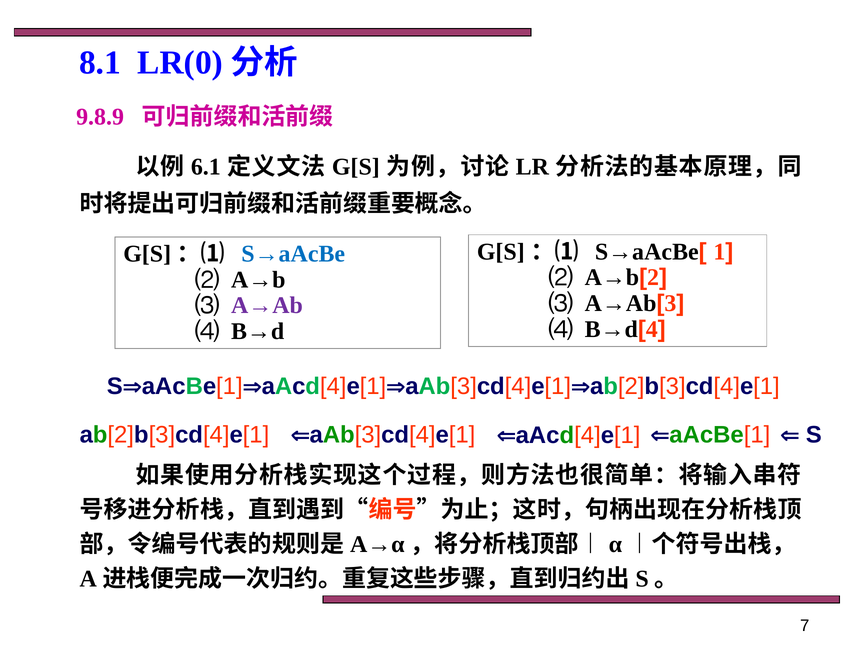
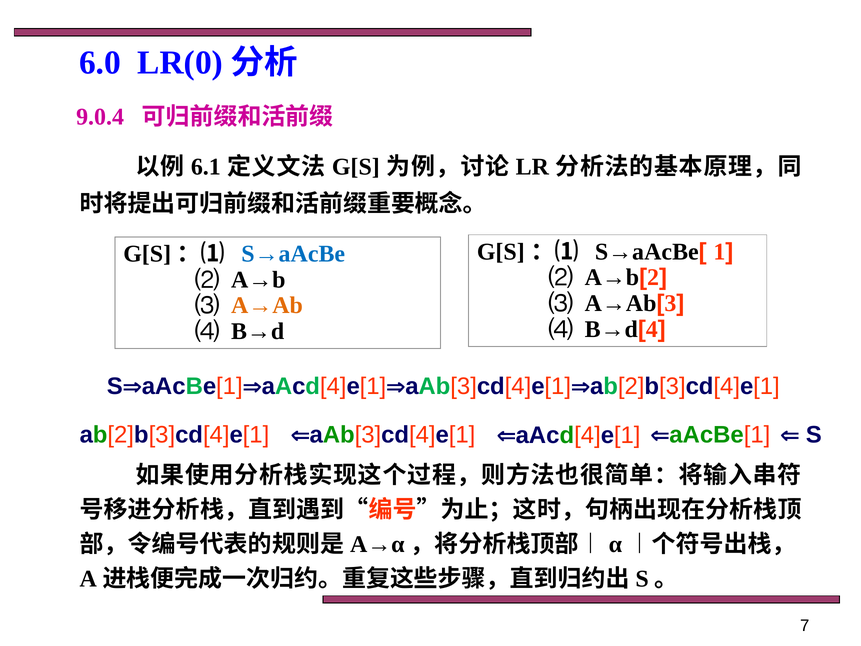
8.1: 8.1 -> 6.0
9.8.9: 9.8.9 -> 9.0.4
A→Ab colour: purple -> orange
